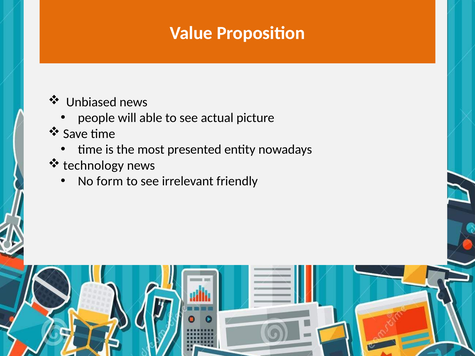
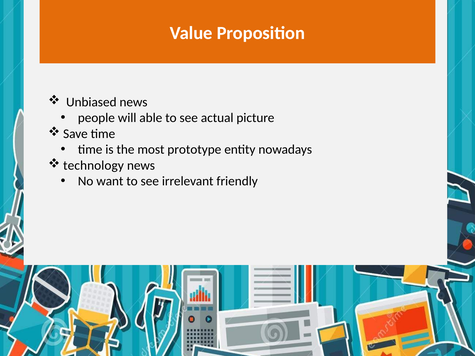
presented: presented -> prototype
form: form -> want
